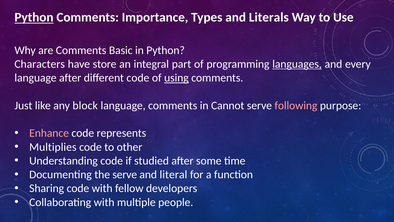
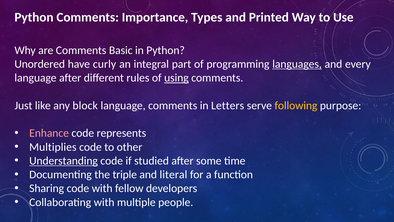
Python at (34, 17) underline: present -> none
Literals: Literals -> Printed
Characters: Characters -> Unordered
store: store -> curly
different code: code -> rules
Cannot: Cannot -> Letters
following colour: pink -> yellow
Understanding underline: none -> present
the serve: serve -> triple
